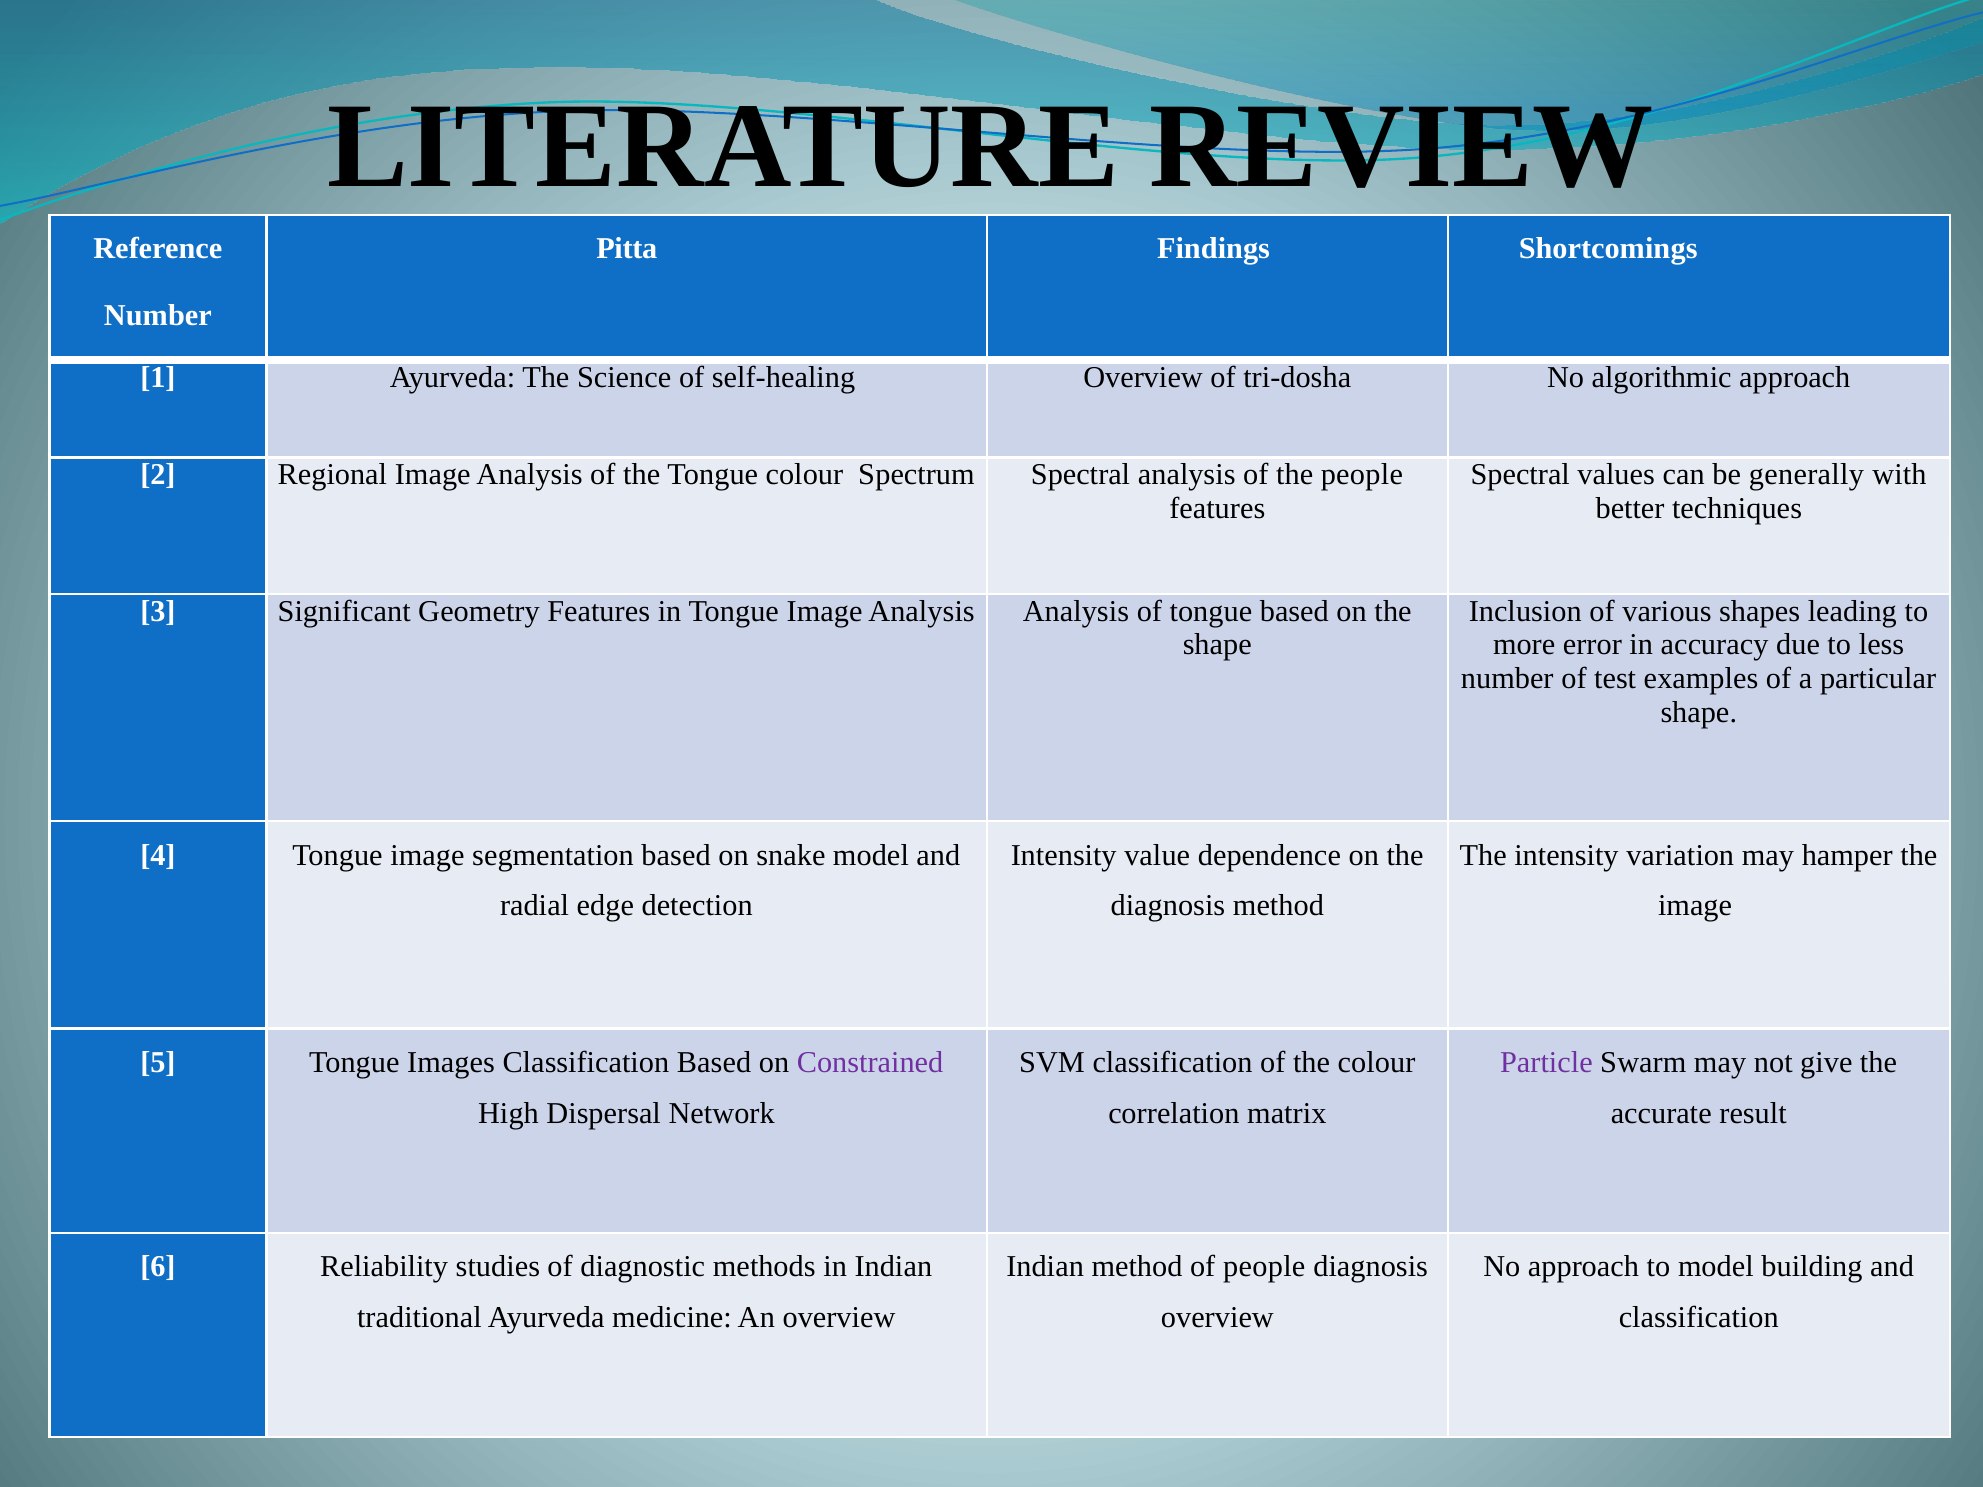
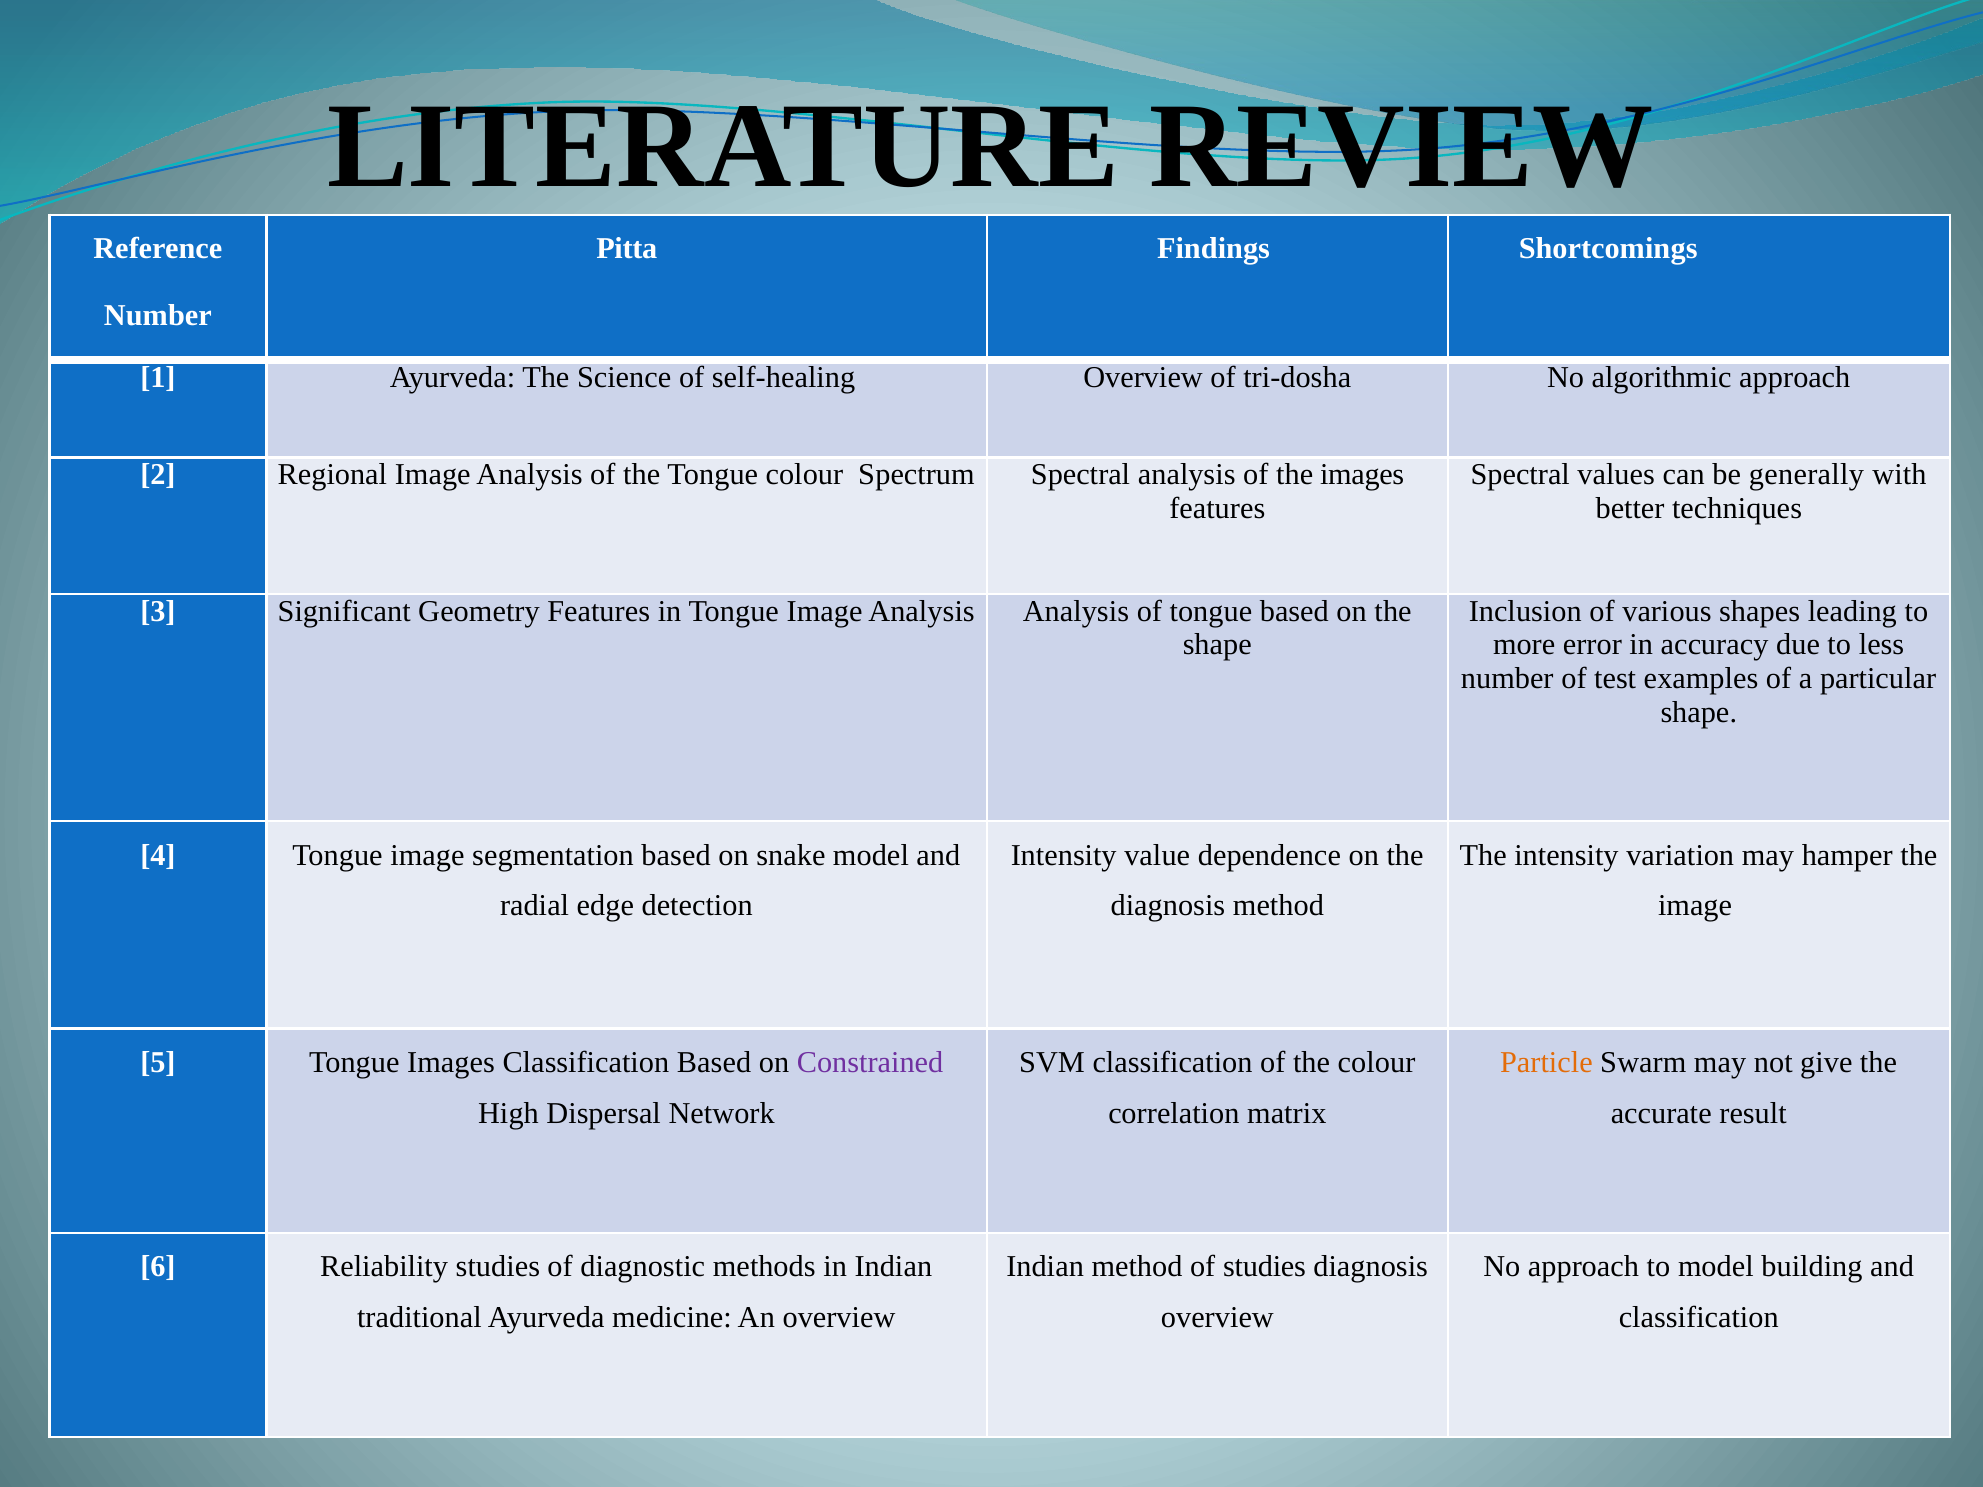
the people: people -> images
Particle colour: purple -> orange
of people: people -> studies
